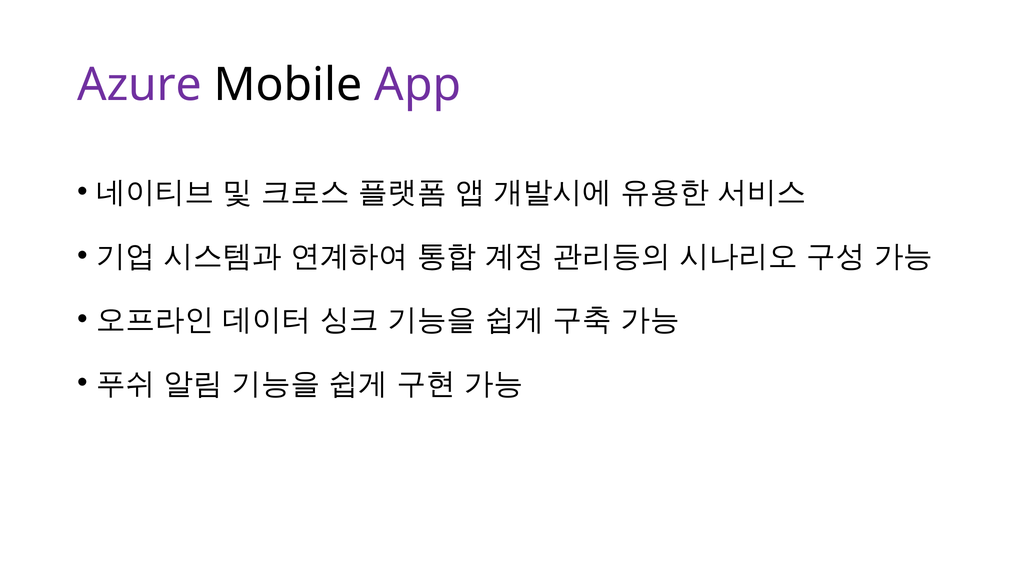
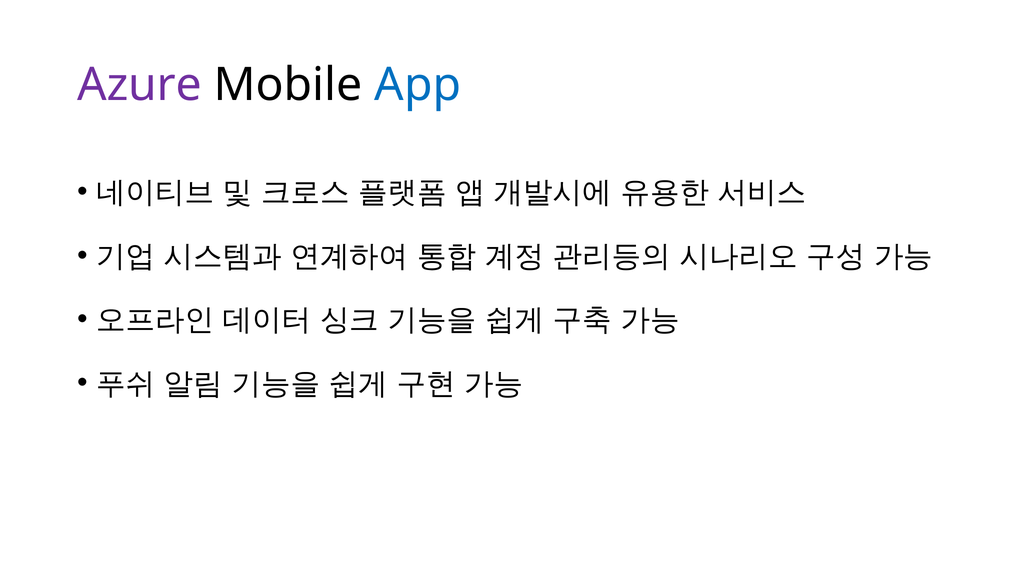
App colour: purple -> blue
